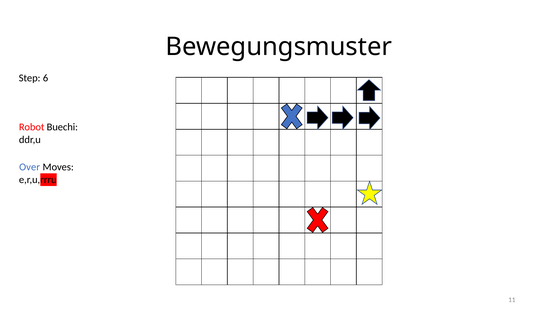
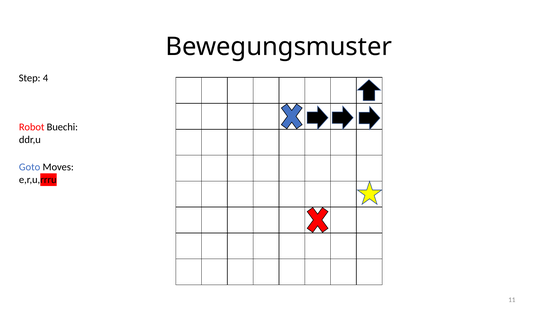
6: 6 -> 4
Over: Over -> Goto
